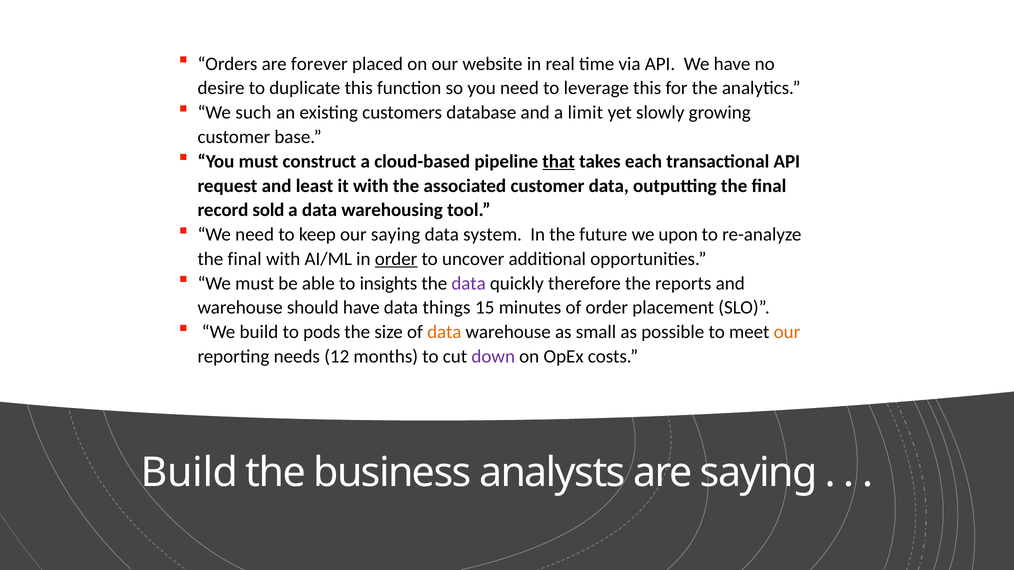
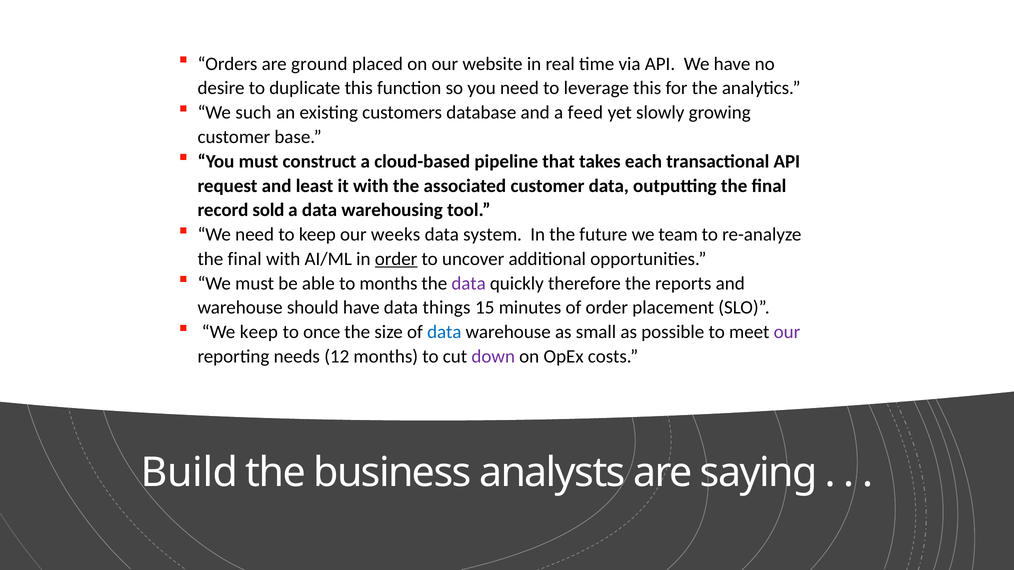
forever: forever -> ground
limit: limit -> feed
that underline: present -> none
our saying: saying -> weeks
upon: upon -> team
to insights: insights -> months
We build: build -> keep
pods: pods -> once
data at (444, 332) colour: orange -> blue
our at (787, 332) colour: orange -> purple
